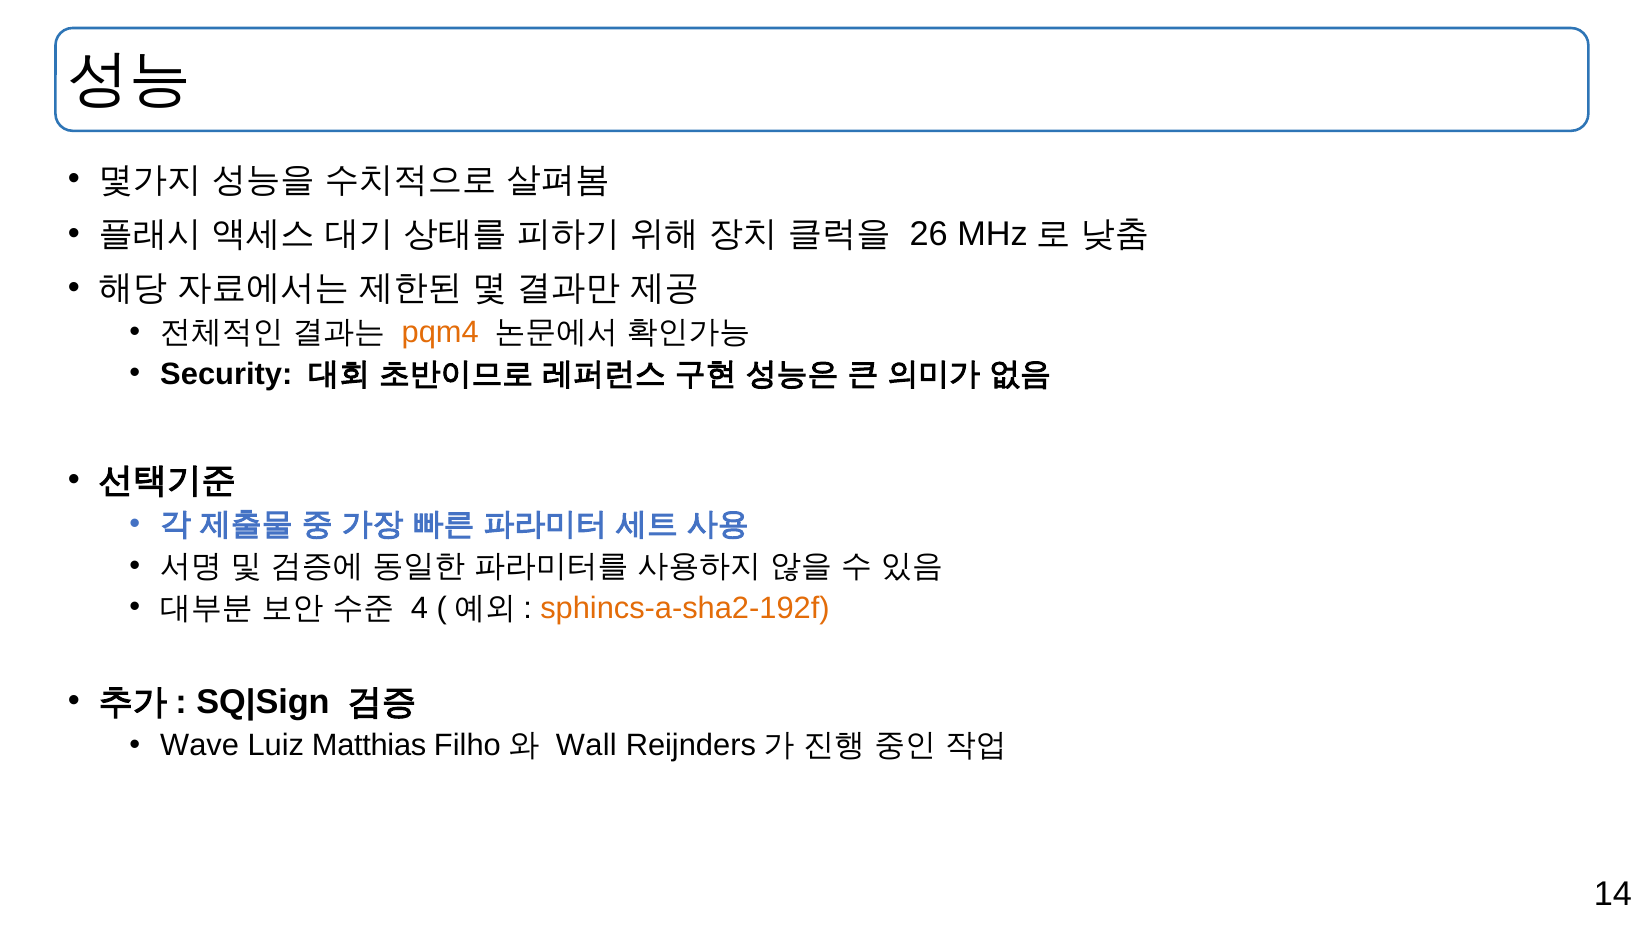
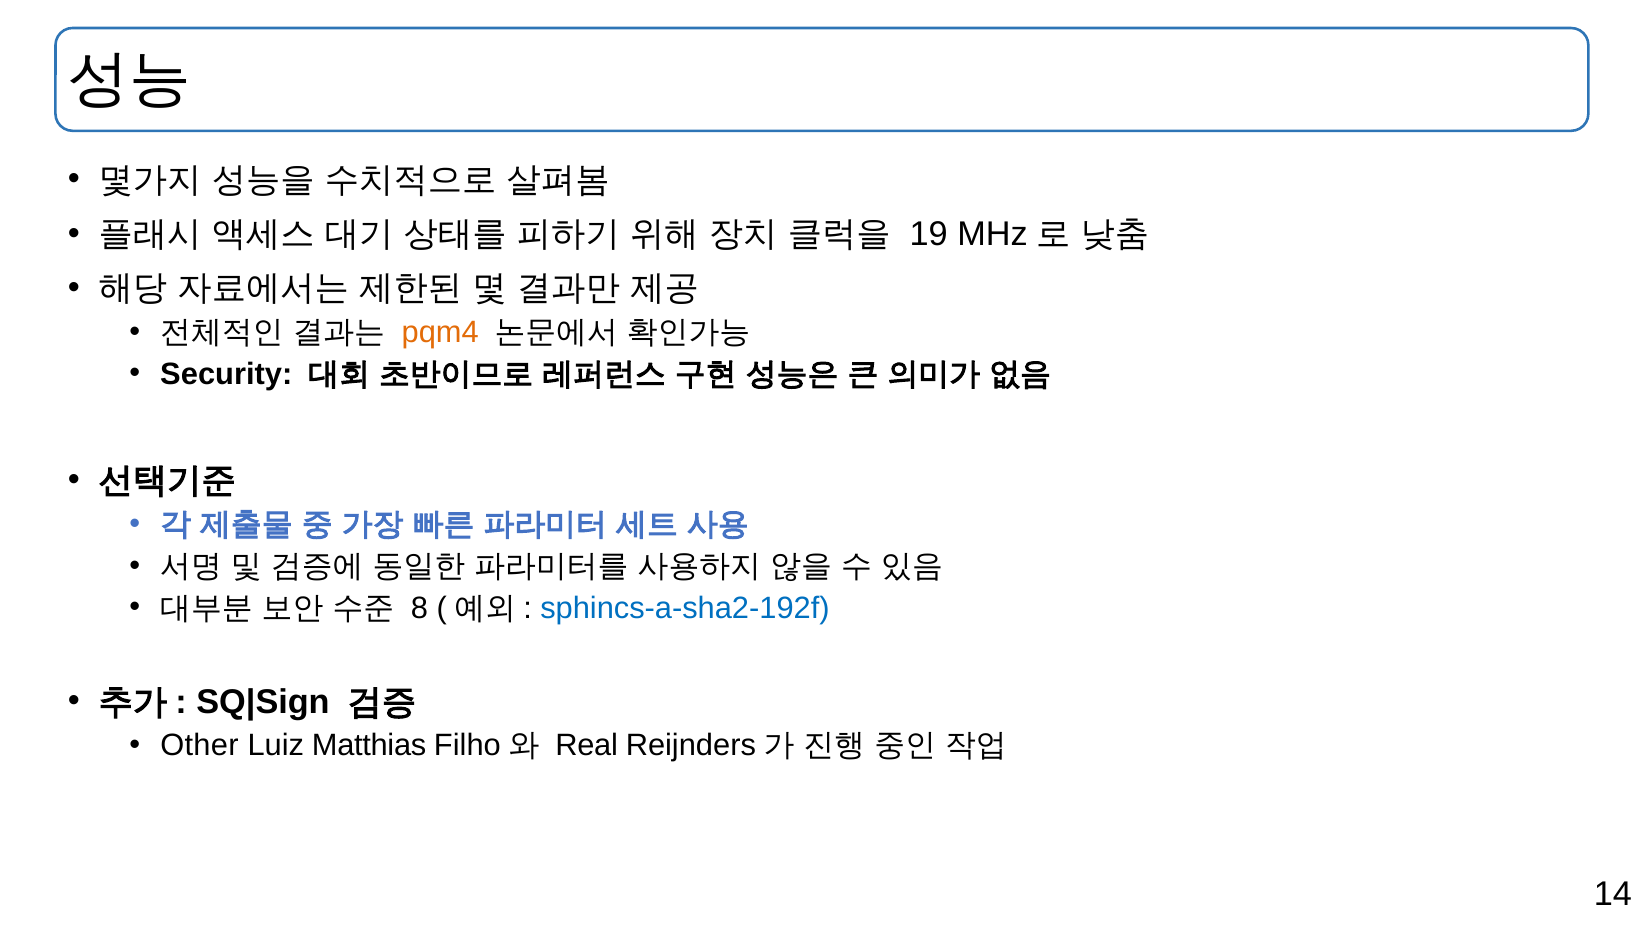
26: 26 -> 19
4: 4 -> 8
sphincs-a-sha2-192f colour: orange -> blue
Wave: Wave -> Other
Wall: Wall -> Real
